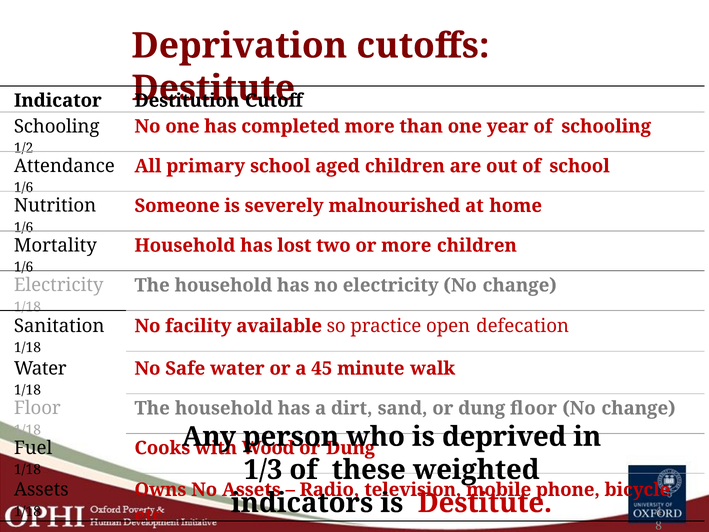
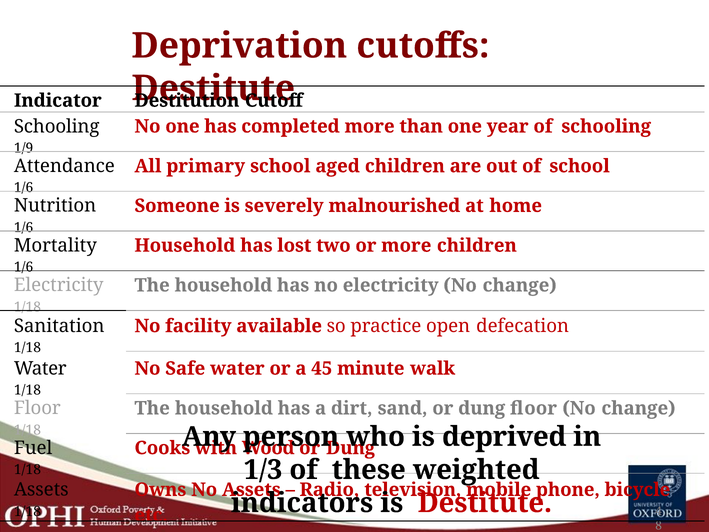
1/2: 1/2 -> 1/9
